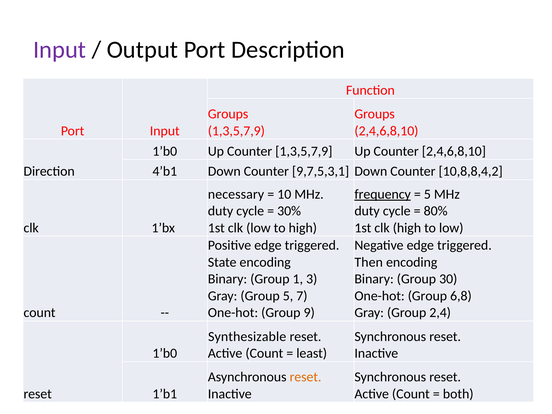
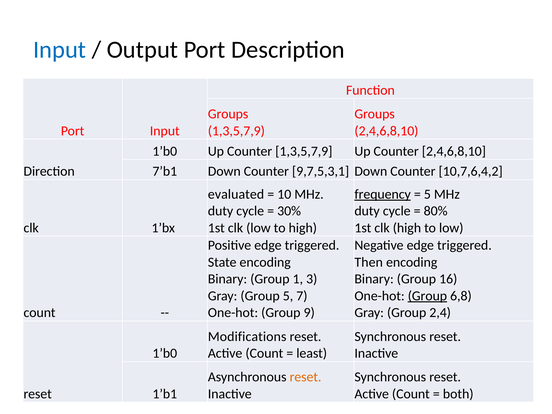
Input at (60, 50) colour: purple -> blue
4’b1: 4’b1 -> 7’b1
10,8,8,4,2: 10,8,8,4,2 -> 10,7,6,4,2
necessary: necessary -> evaluated
30: 30 -> 16
Group at (427, 296) underline: none -> present
Synthesizable: Synthesizable -> Modifications
